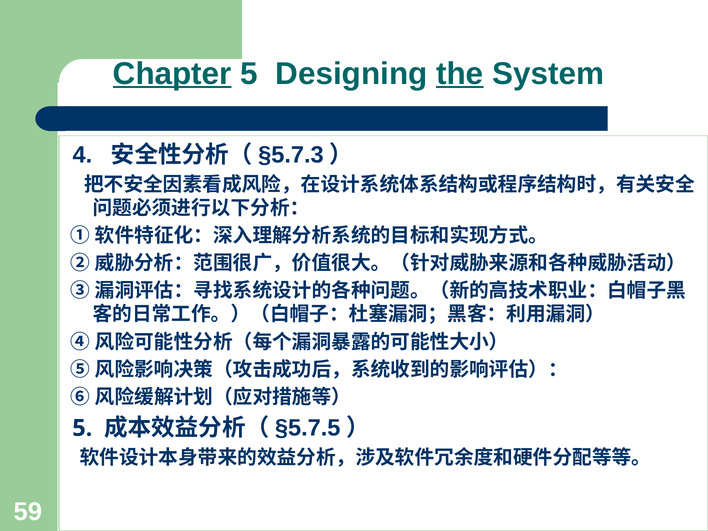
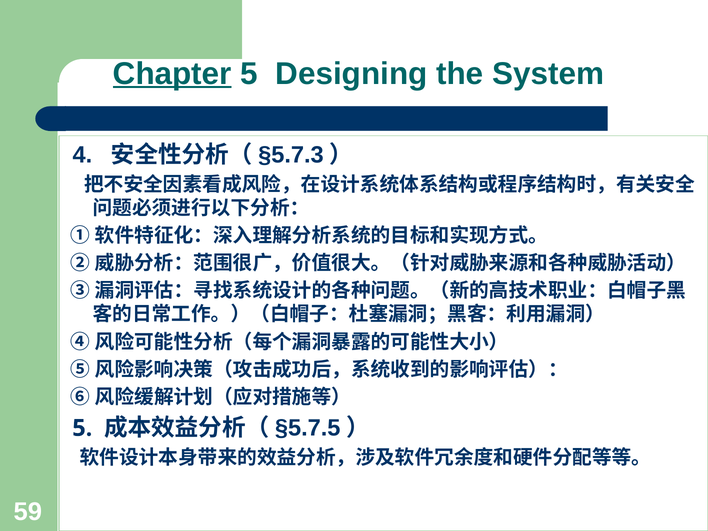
the underline: present -> none
